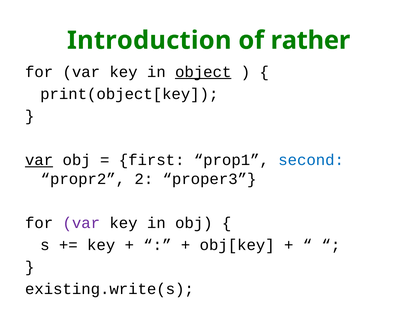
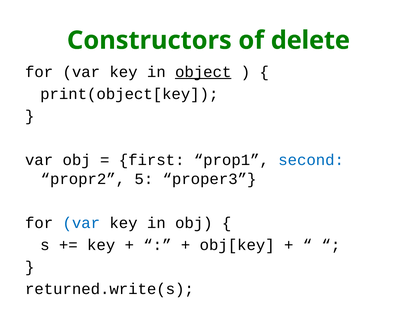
Introduction: Introduction -> Constructors
rather: rather -> delete
var at (39, 160) underline: present -> none
2: 2 -> 5
var at (81, 223) colour: purple -> blue
existing.write(s: existing.write(s -> returned.write(s
